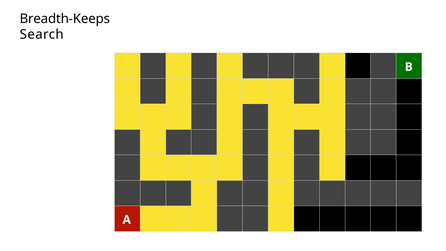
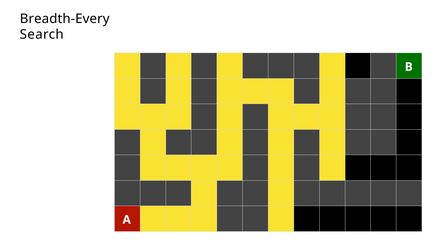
Breadth-Keeps: Breadth-Keeps -> Breadth-Every
